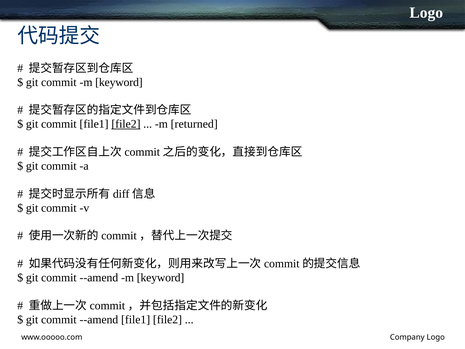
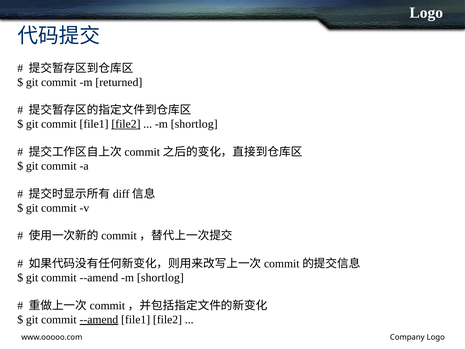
commit m keyword: keyword -> returned
returned at (194, 124): returned -> shortlog
--amend m keyword: keyword -> shortlog
--amend at (99, 319) underline: none -> present
